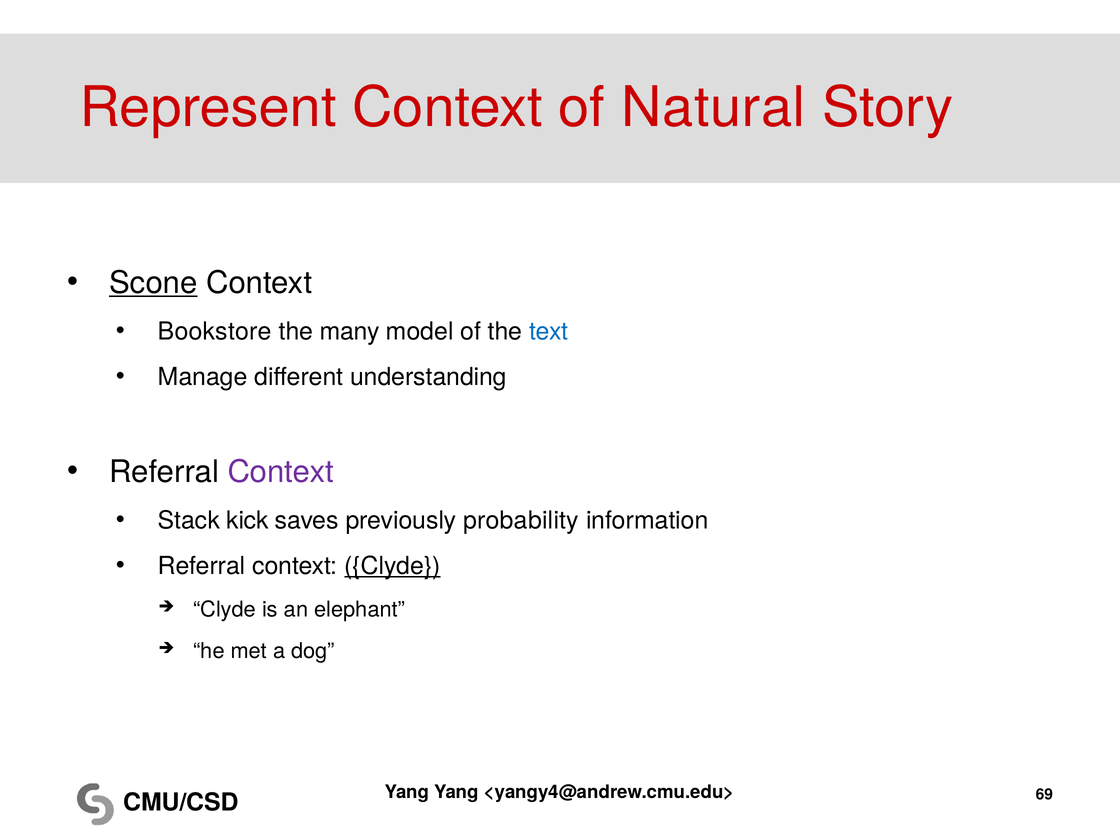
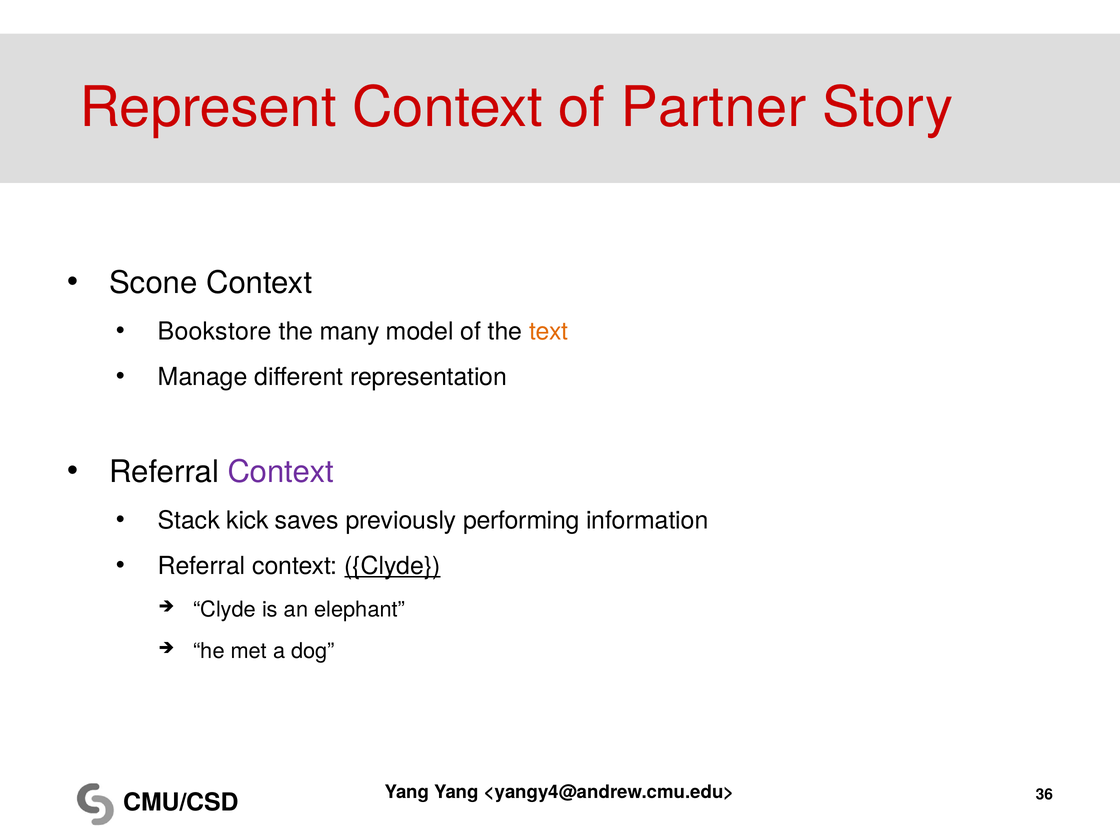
Natural: Natural -> Partner
Scone underline: present -> none
text colour: blue -> orange
understanding: understanding -> representation
probability: probability -> performing
69: 69 -> 36
